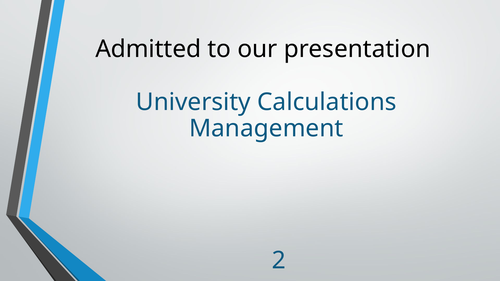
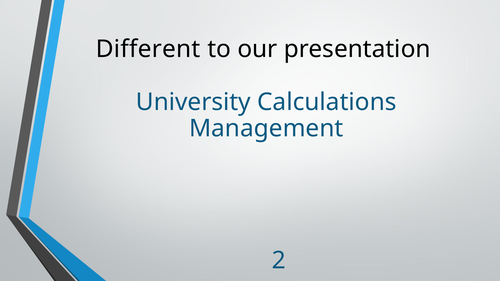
Admitted: Admitted -> Different
